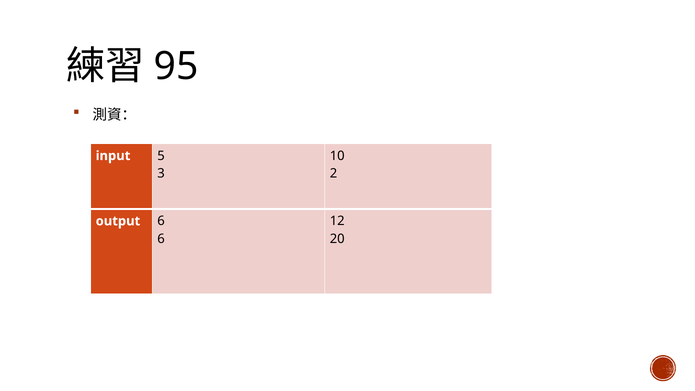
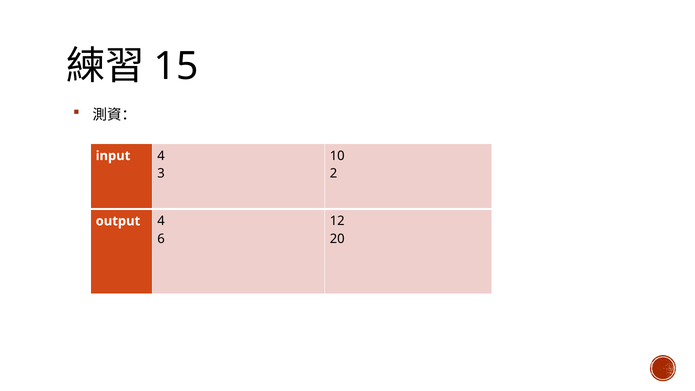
95: 95 -> 15
input 5: 5 -> 4
output 6: 6 -> 4
